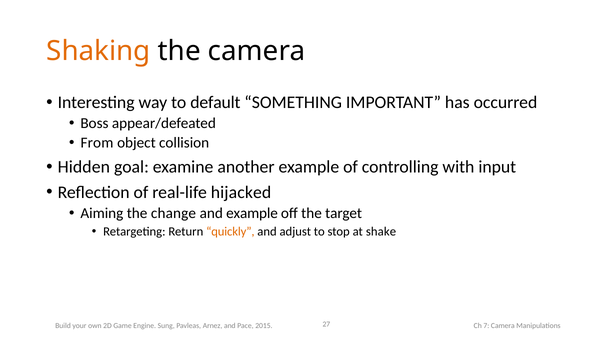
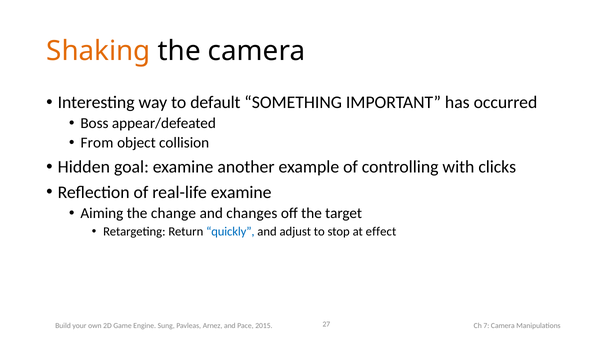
input: input -> clicks
real-life hijacked: hijacked -> examine
and example: example -> changes
quickly colour: orange -> blue
shake: shake -> effect
